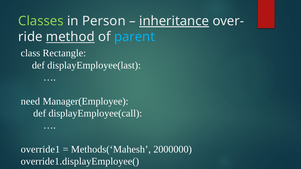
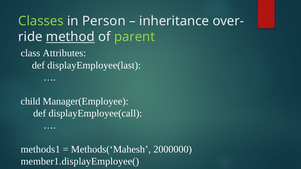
inheritance underline: present -> none
parent colour: light blue -> light green
Rectangle: Rectangle -> Attributes
need: need -> child
override1: override1 -> methods1
override1.displayEmployee(: override1.displayEmployee( -> member1.displayEmployee(
